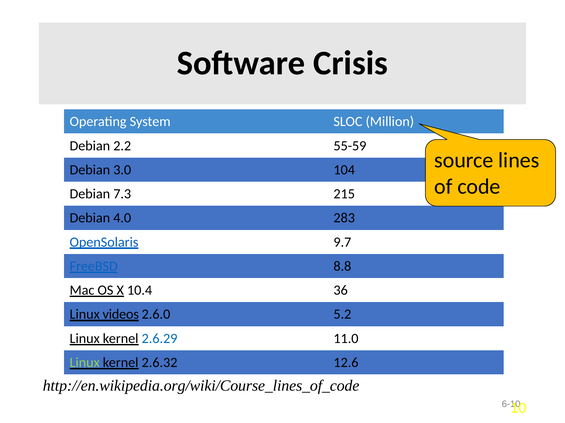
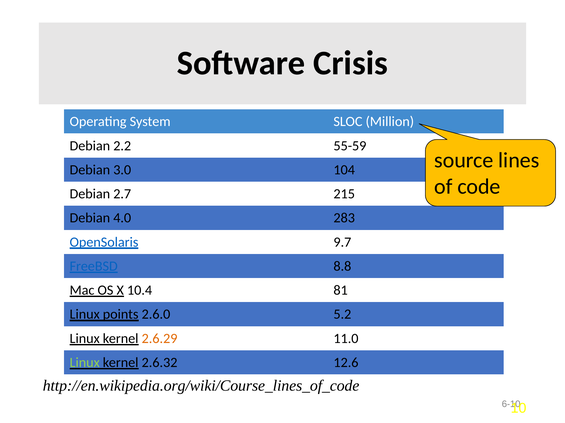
7.3: 7.3 -> 2.7
36: 36 -> 81
videos: videos -> points
2.6.29 colour: blue -> orange
